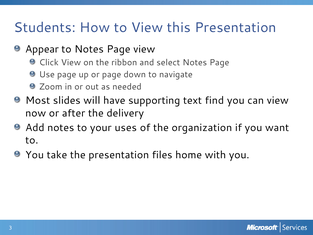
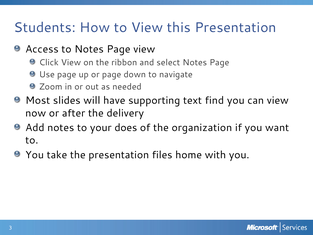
Appear: Appear -> Access
uses: uses -> does
